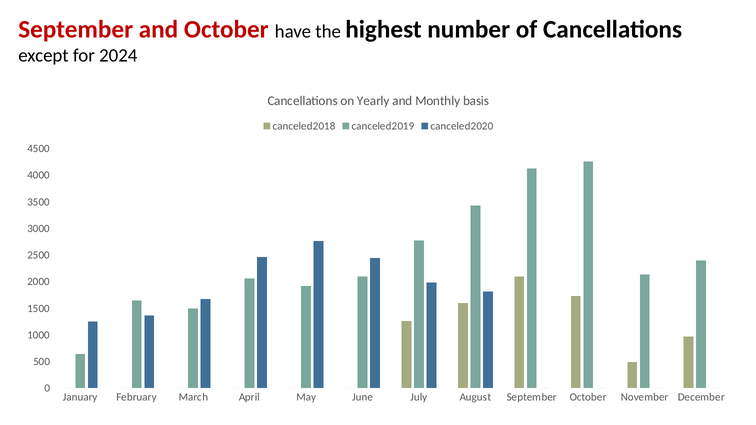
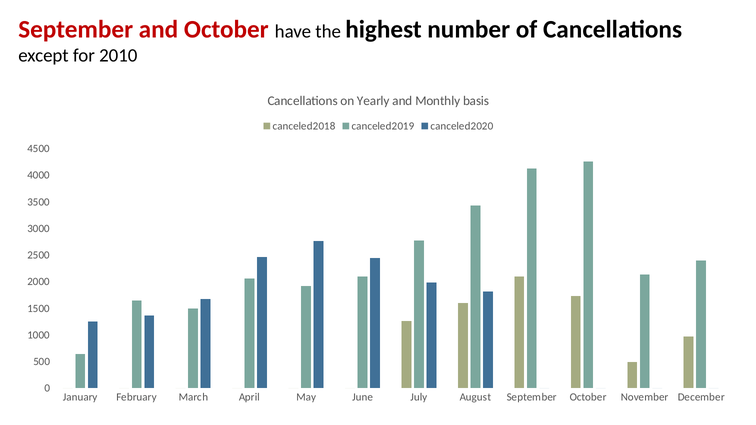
2024: 2024 -> 2010
